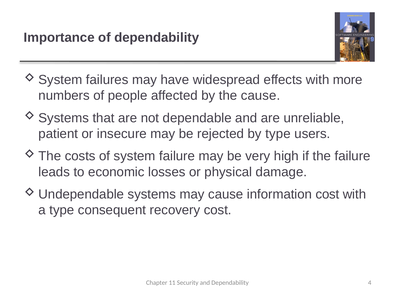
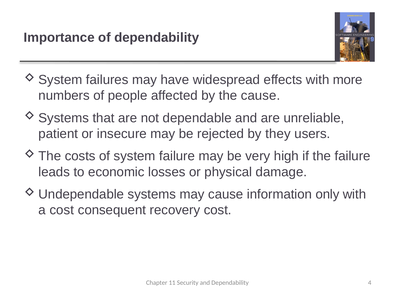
by type: type -> they
information cost: cost -> only
a type: type -> cost
